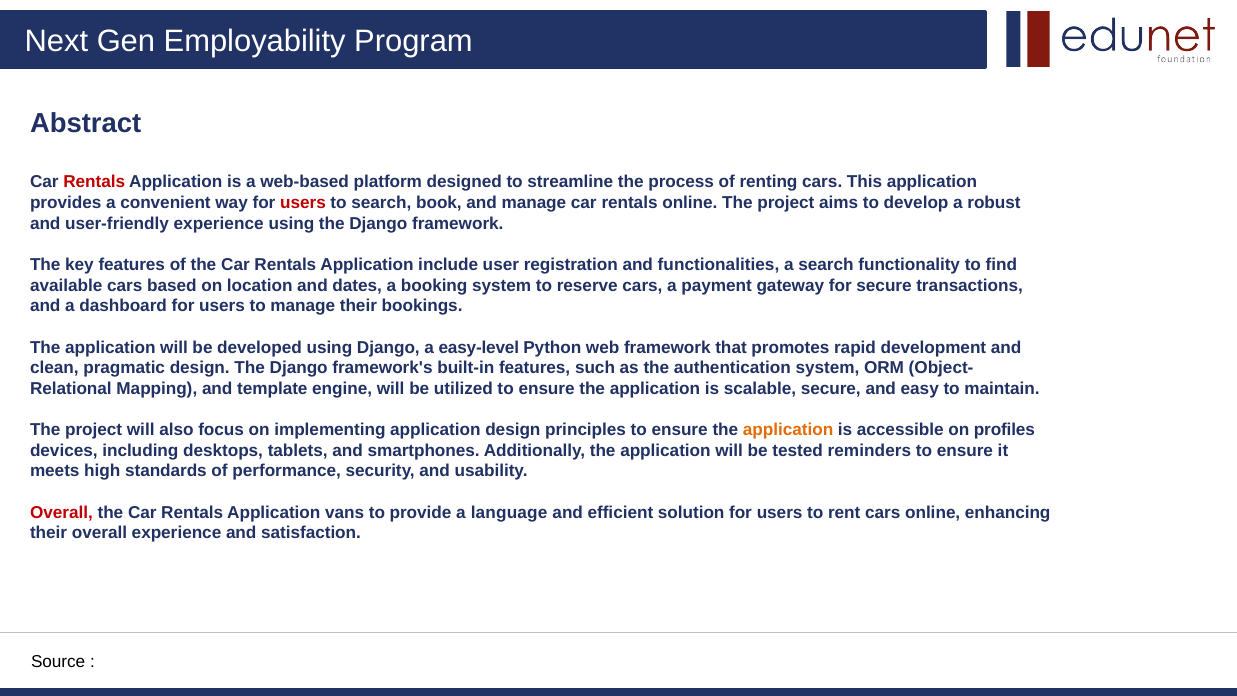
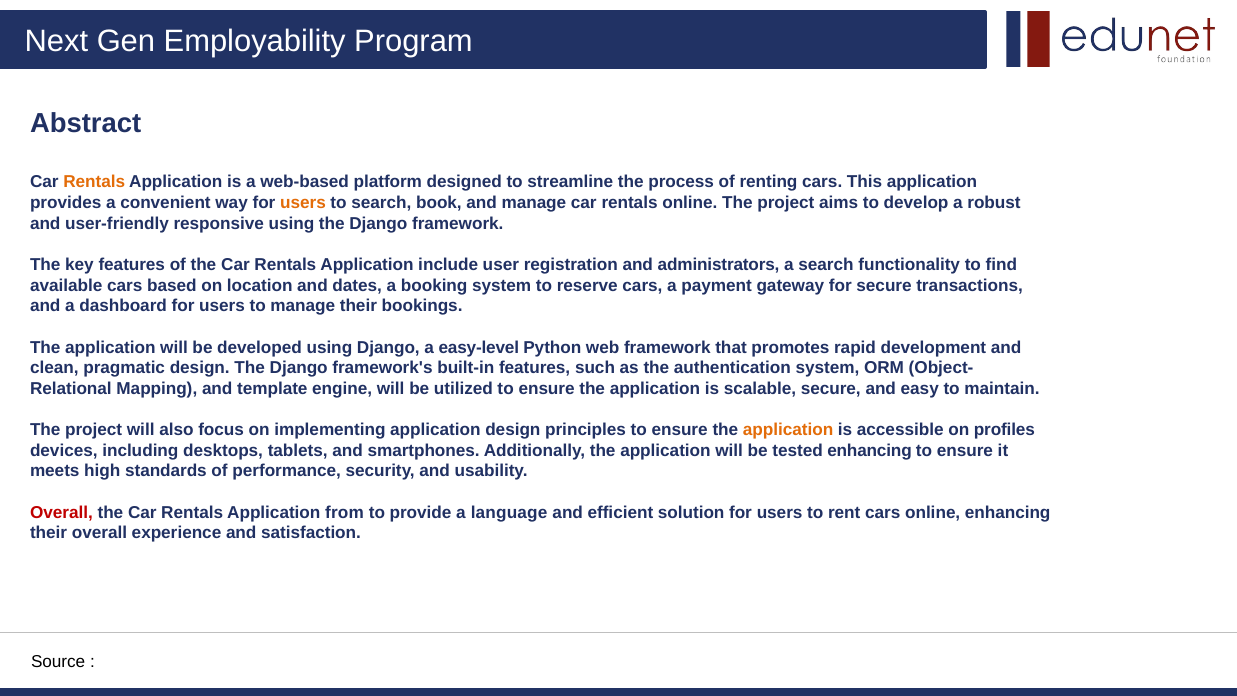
Rentals at (94, 182) colour: red -> orange
users at (303, 203) colour: red -> orange
user-friendly experience: experience -> responsive
functionalities: functionalities -> administrators
tested reminders: reminders -> enhancing
vans: vans -> from
